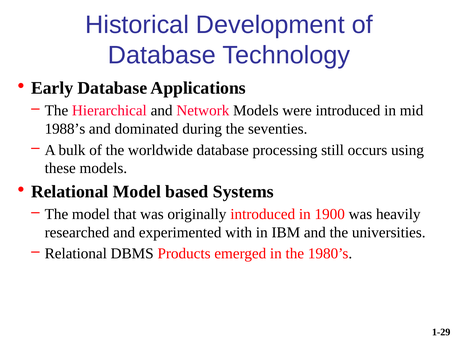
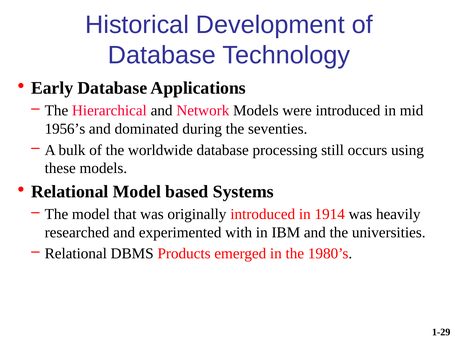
1988’s: 1988’s -> 1956’s
1900: 1900 -> 1914
